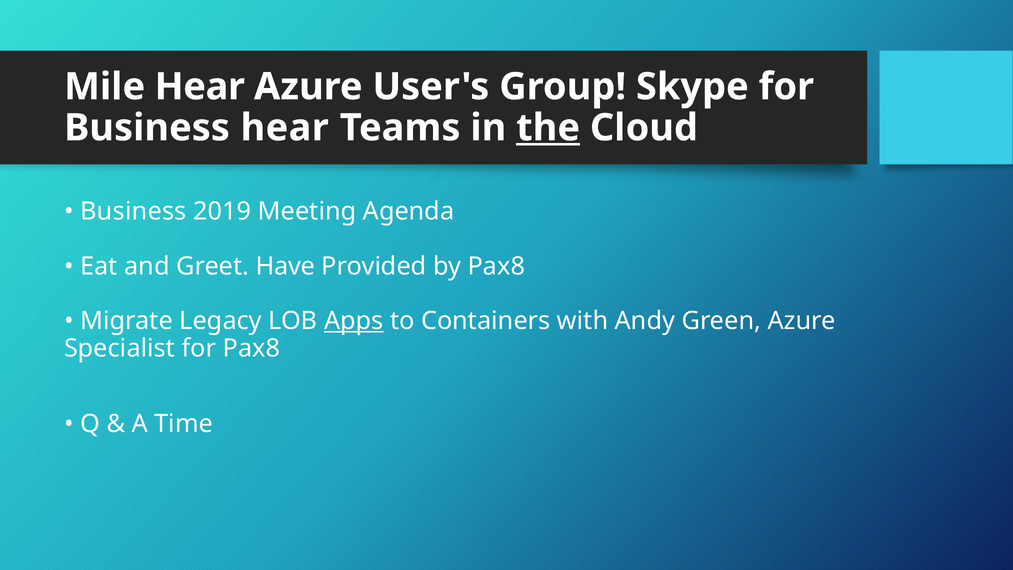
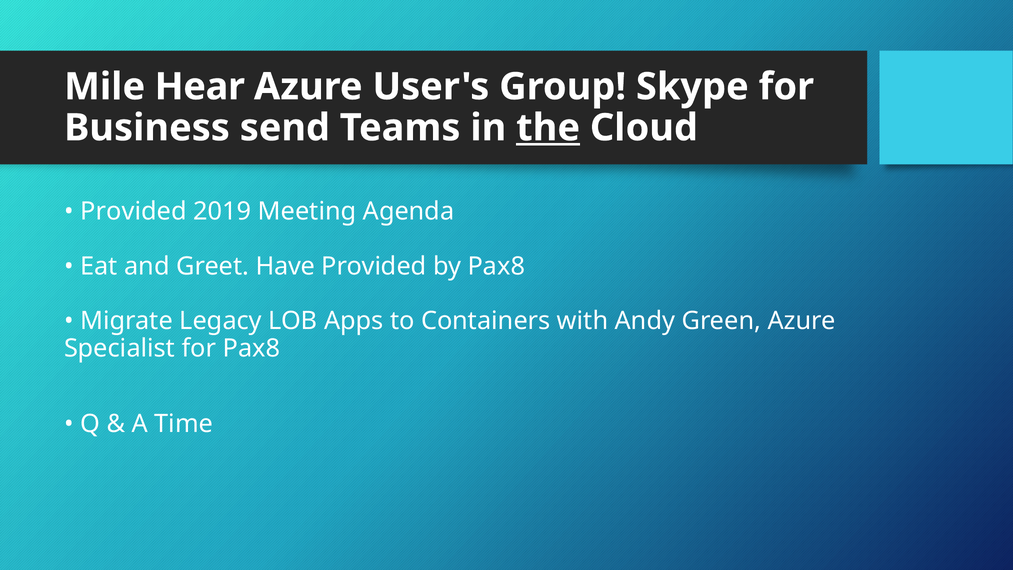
Business hear: hear -> send
Business at (133, 211): Business -> Provided
Apps underline: present -> none
